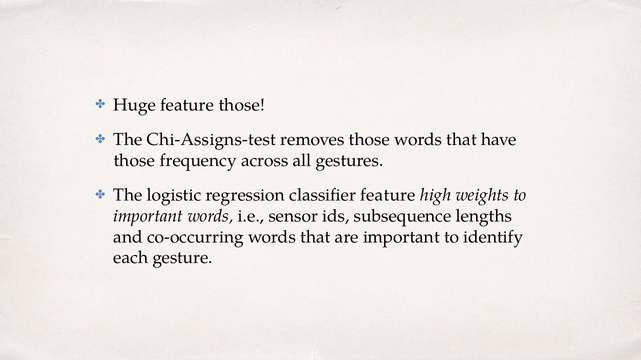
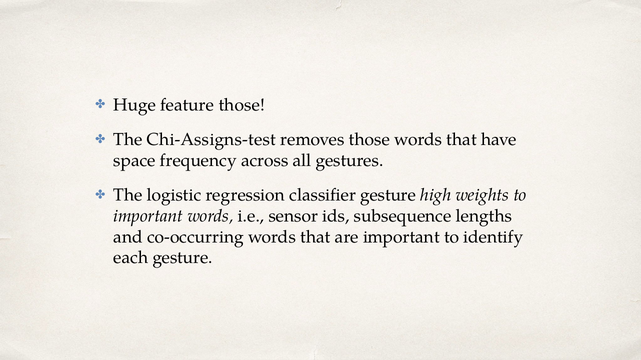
those at (134, 161): those -> space
classifier feature: feature -> gesture
